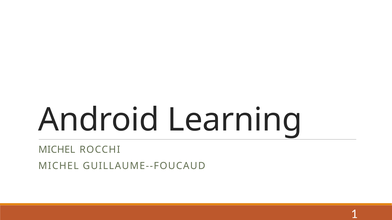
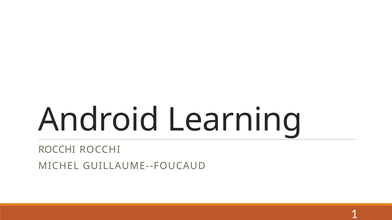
MICHEL at (57, 150): MICHEL -> ROCCHI
